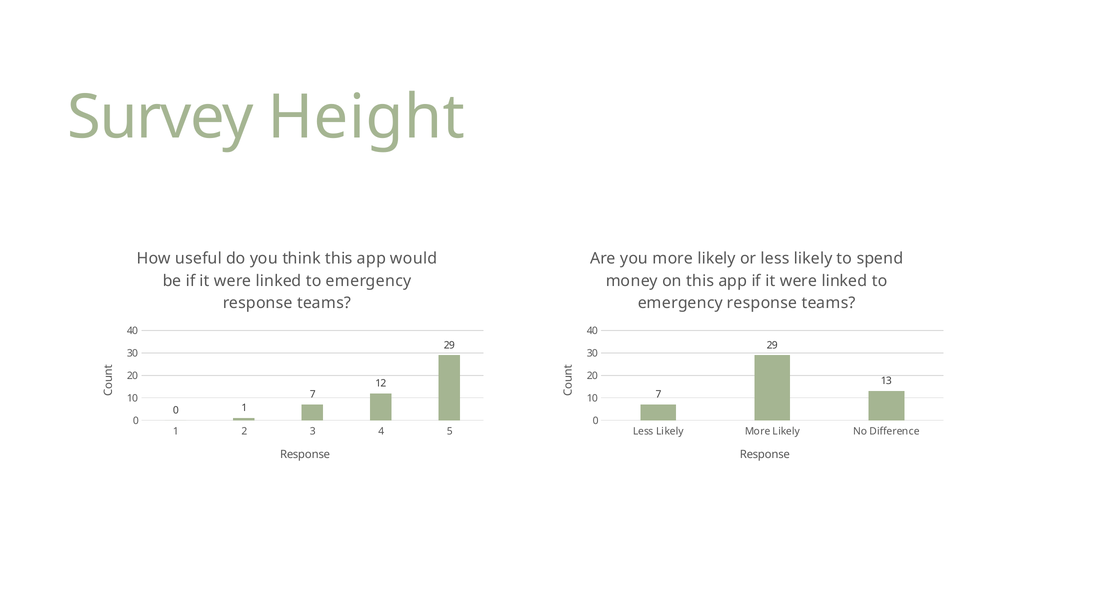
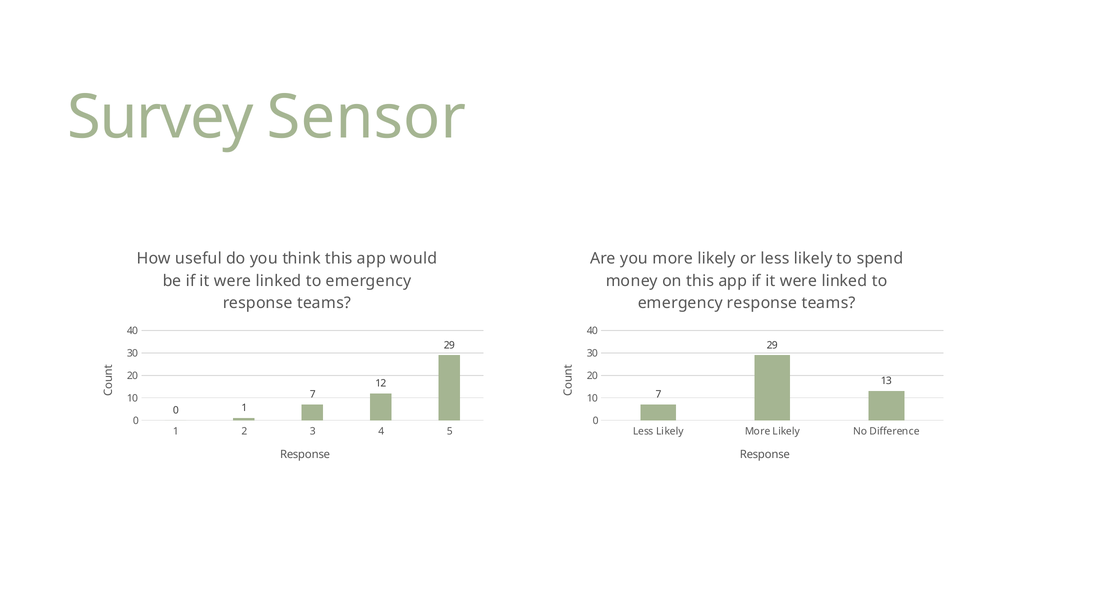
Height: Height -> Sensor
